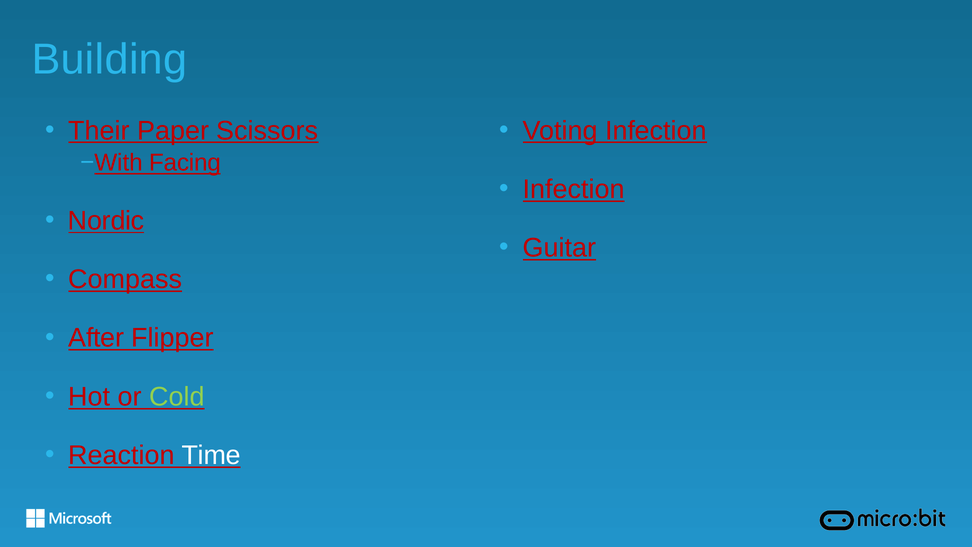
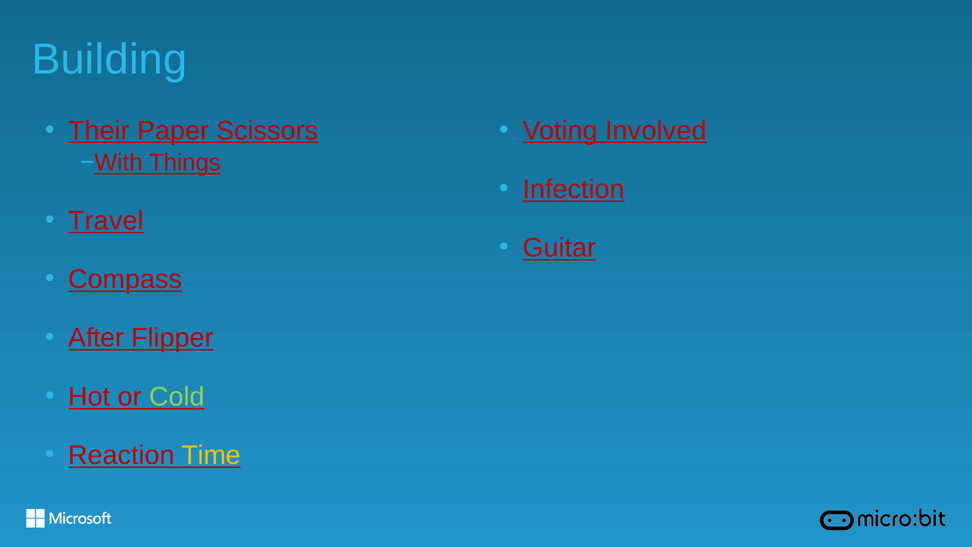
Voting Infection: Infection -> Involved
Facing: Facing -> Things
Nordic: Nordic -> Travel
Time colour: white -> yellow
